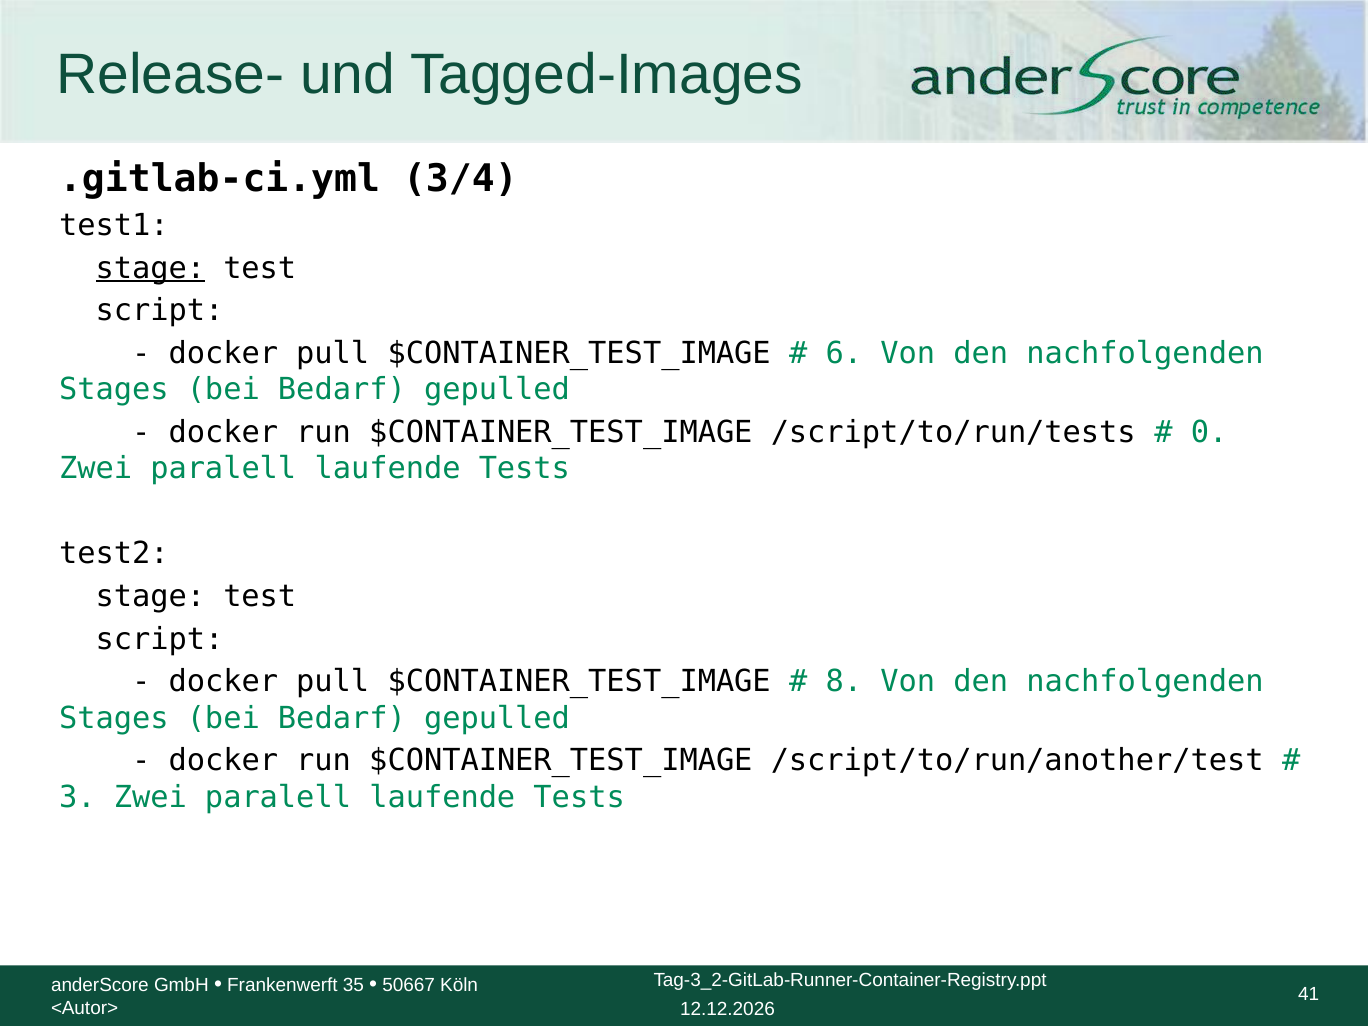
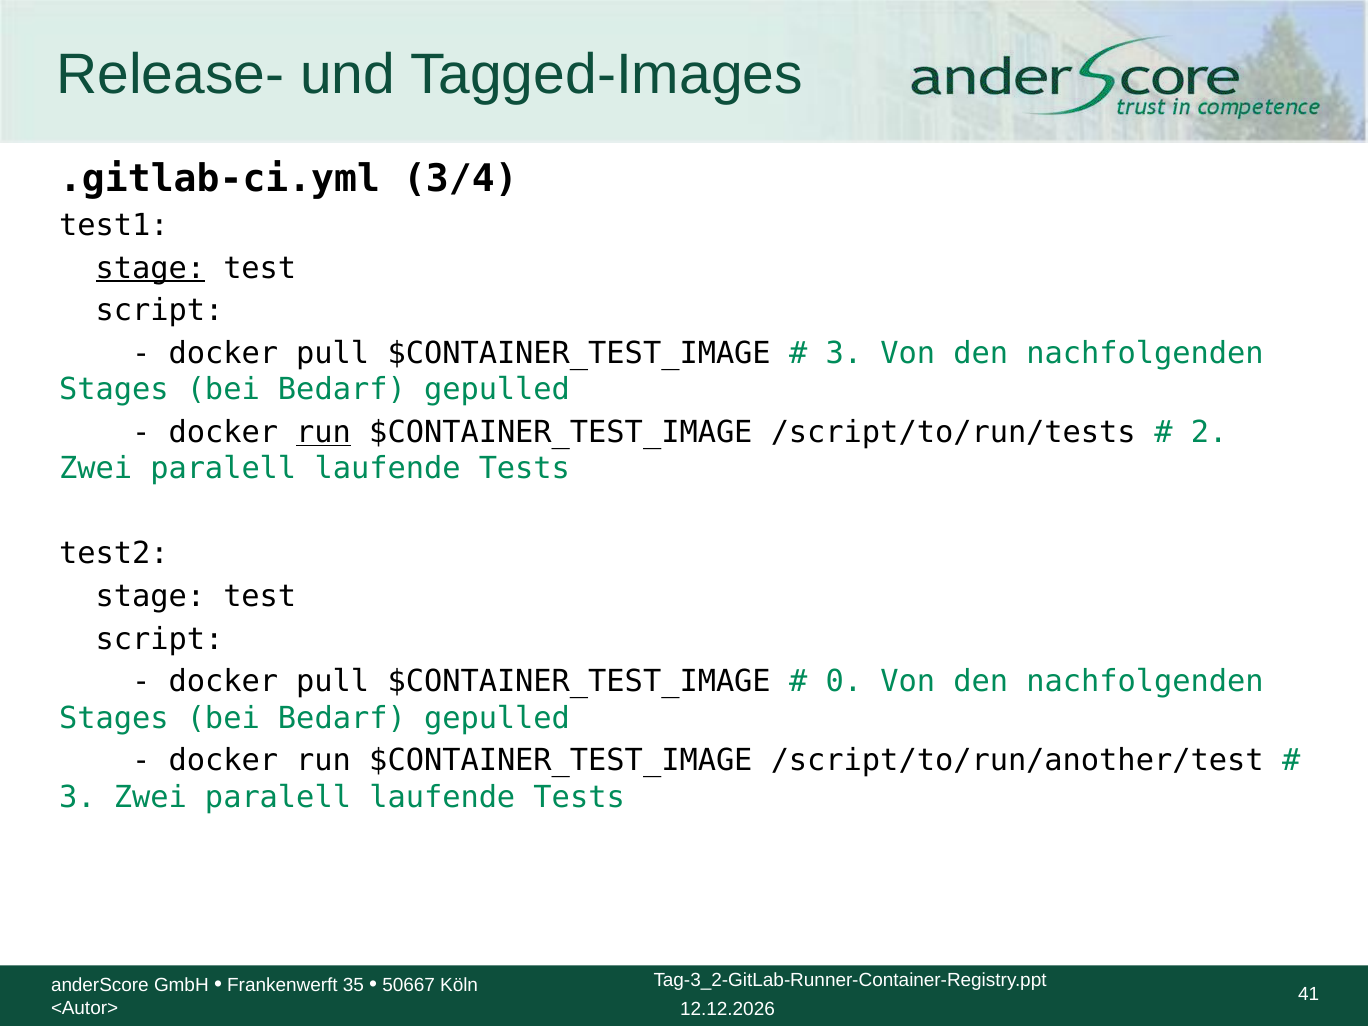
6 at (844, 353): 6 -> 3
run at (324, 432) underline: none -> present
0: 0 -> 2
8: 8 -> 0
